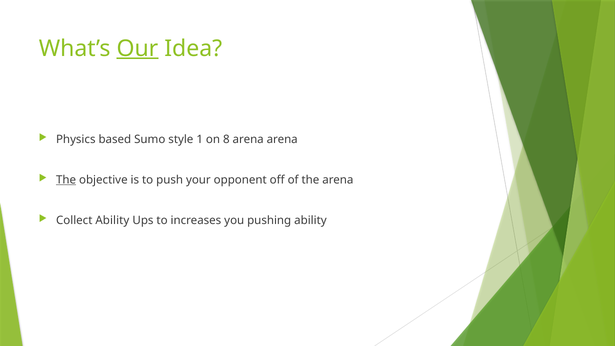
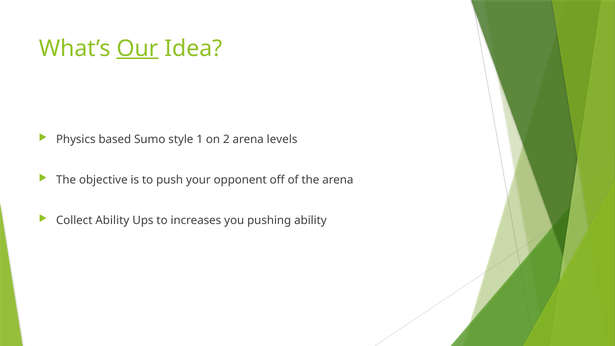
8: 8 -> 2
arena arena: arena -> levels
The at (66, 180) underline: present -> none
